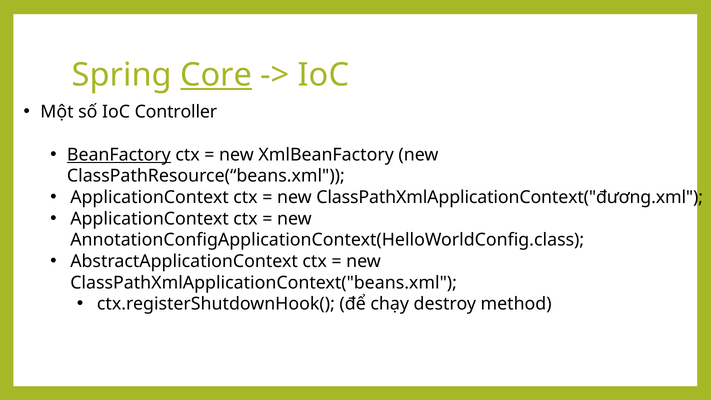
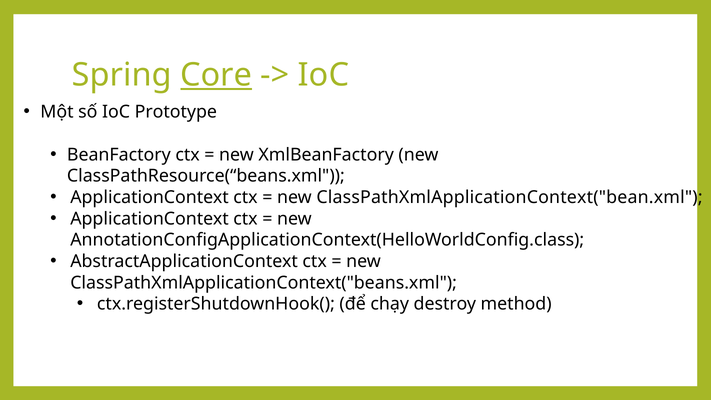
Controller: Controller -> Prototype
BeanFactory underline: present -> none
ClassPathXmlApplicationContext("đương.xml: ClassPathXmlApplicationContext("đương.xml -> ClassPathXmlApplicationContext("bean.xml
